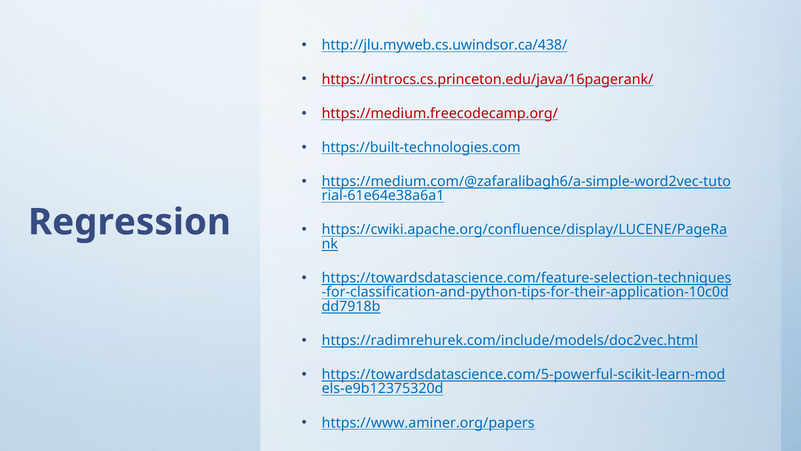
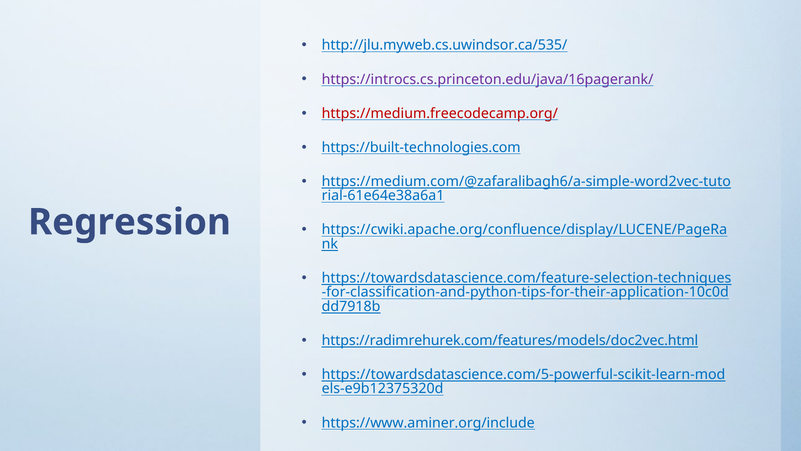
http://jlu.myweb.cs.uwindsor.ca/438/: http://jlu.myweb.cs.uwindsor.ca/438/ -> http://jlu.myweb.cs.uwindsor.ca/535/
https://introcs.cs.princeton.edu/java/16pagerank/ colour: red -> purple
https://radimrehurek.com/include/models/doc2vec.html: https://radimrehurek.com/include/models/doc2vec.html -> https://radimrehurek.com/features/models/doc2vec.html
https://www.aminer.org/papers: https://www.aminer.org/papers -> https://www.aminer.org/include
